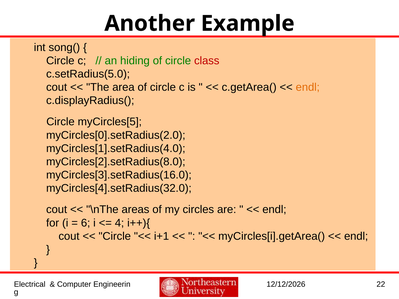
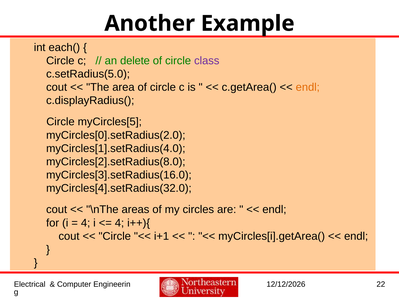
song(: song( -> each(
hiding: hiding -> delete
class colour: red -> purple
6 at (86, 223): 6 -> 4
